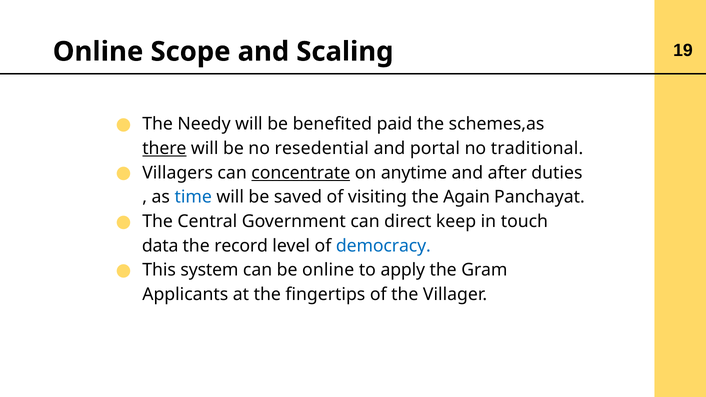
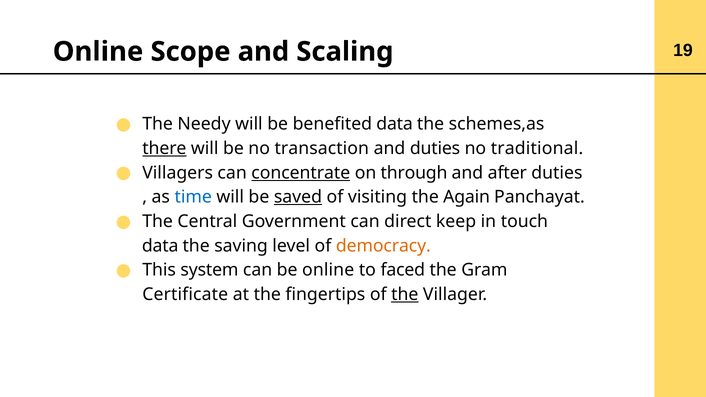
benefited paid: paid -> data
resedential: resedential -> transaction
and portal: portal -> duties
anytime: anytime -> through
saved underline: none -> present
record: record -> saving
democracy colour: blue -> orange
apply: apply -> faced
Applicants: Applicants -> Certificate
the at (405, 295) underline: none -> present
